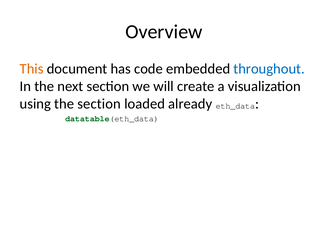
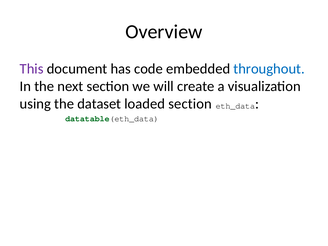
This colour: orange -> purple
the section: section -> dataset
loaded already: already -> section
